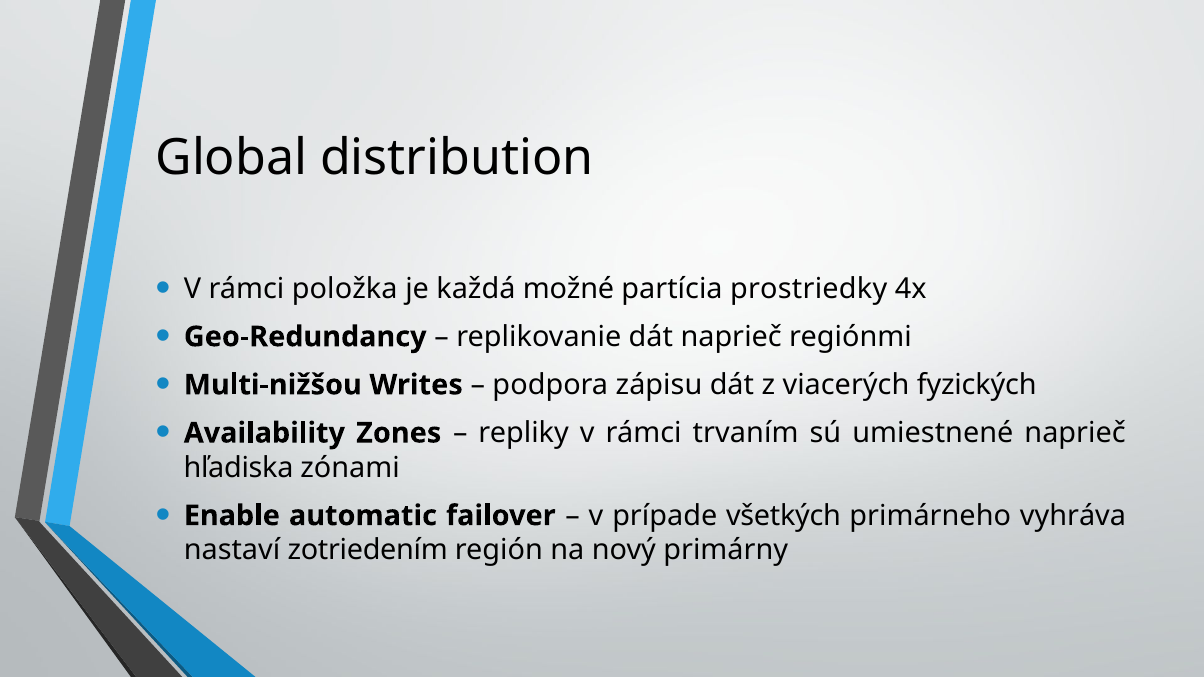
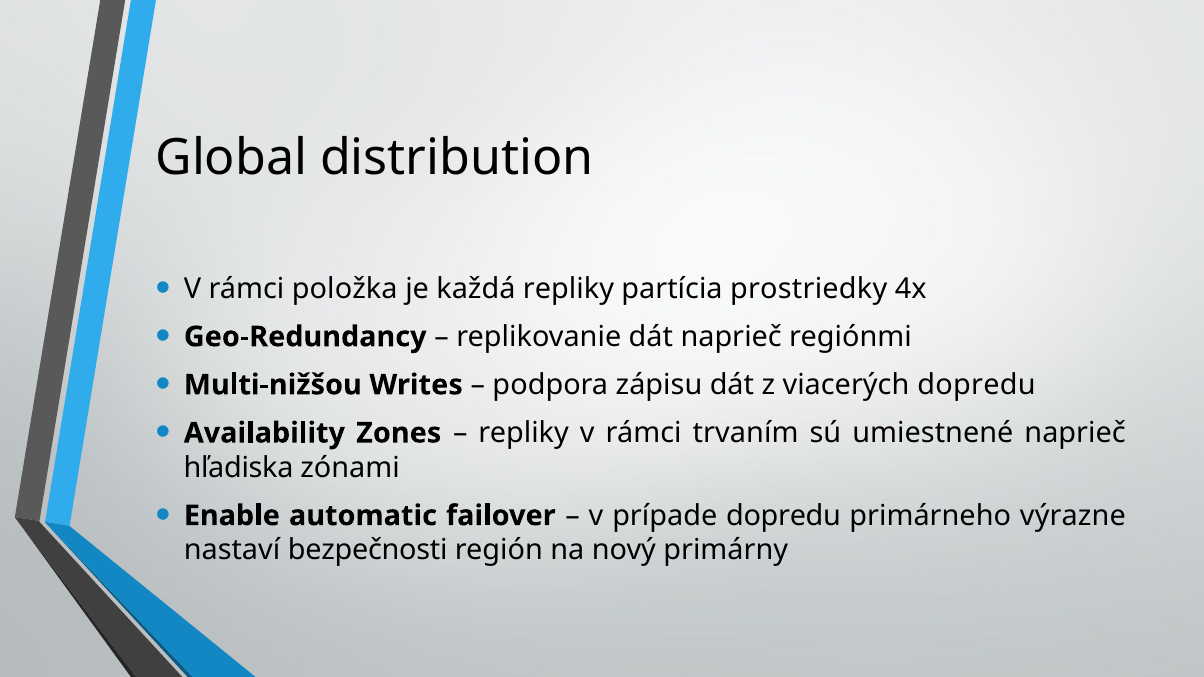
každá možné: možné -> repliky
viacerých fyzických: fyzických -> dopredu
prípade všetkých: všetkých -> dopredu
vyhráva: vyhráva -> výrazne
zotriedením: zotriedením -> bezpečnosti
